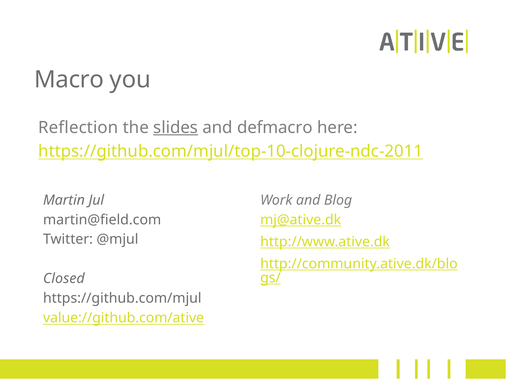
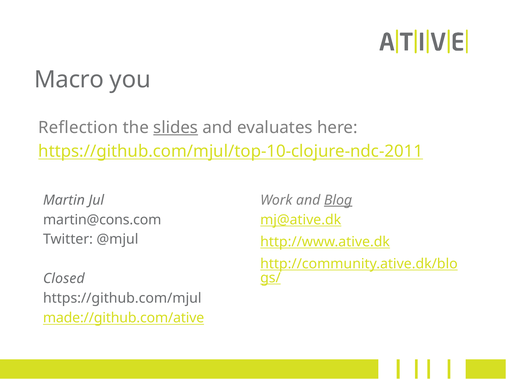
defmacro: defmacro -> evaluates
Blog underline: none -> present
martin@field.com: martin@field.com -> martin@cons.com
value://github.com/ative: value://github.com/ative -> made://github.com/ative
